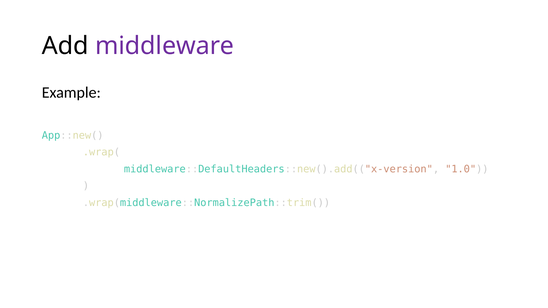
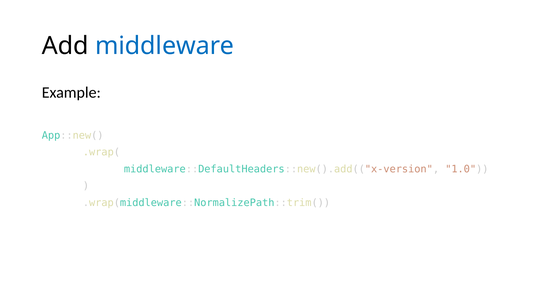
middleware colour: purple -> blue
